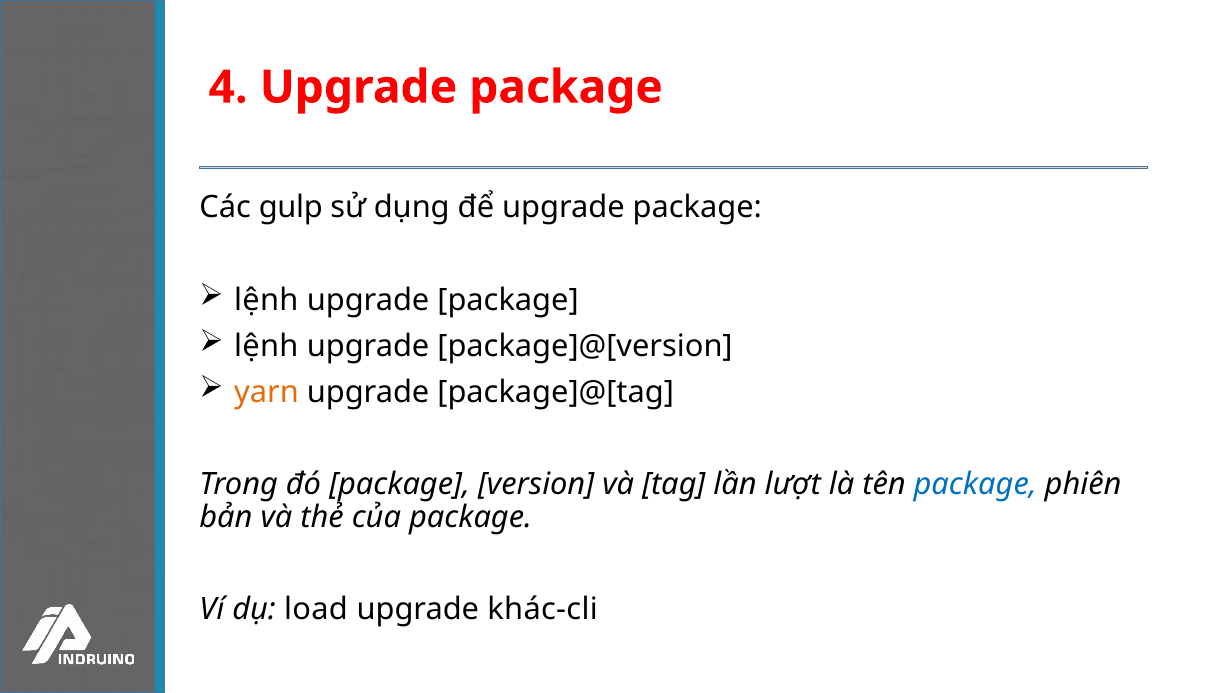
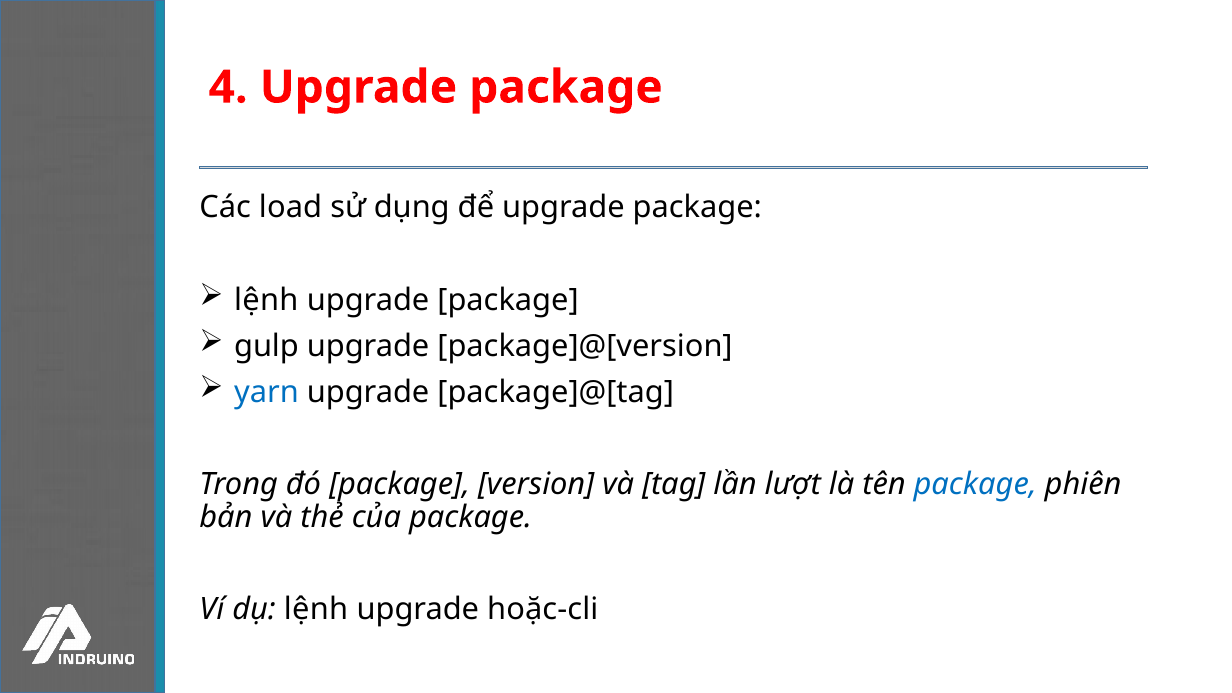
gulp: gulp -> load
lệnh at (266, 346): lệnh -> gulp
yarn colour: orange -> blue
dụ load: load -> lệnh
khác-cli: khác-cli -> hoặc-cli
